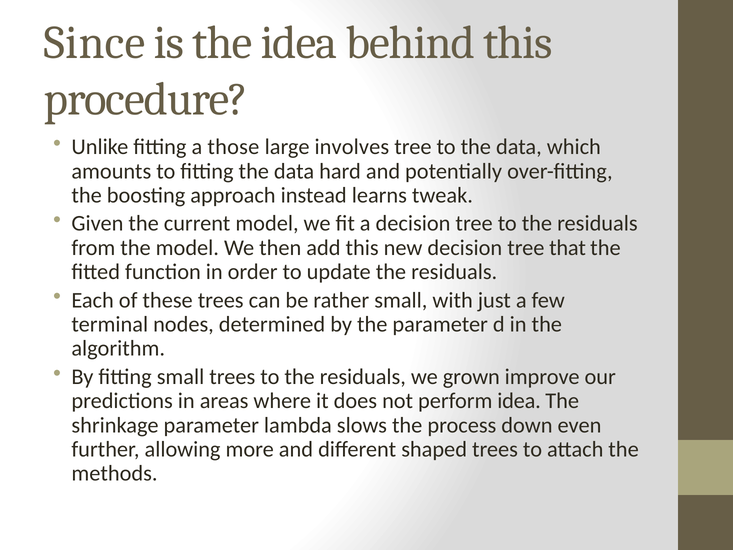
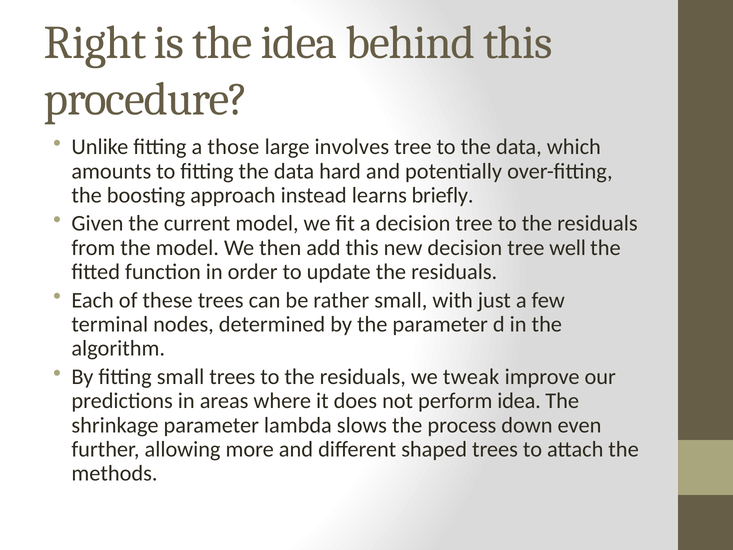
Since: Since -> Right
tweak: tweak -> briefly
that: that -> well
grown: grown -> tweak
